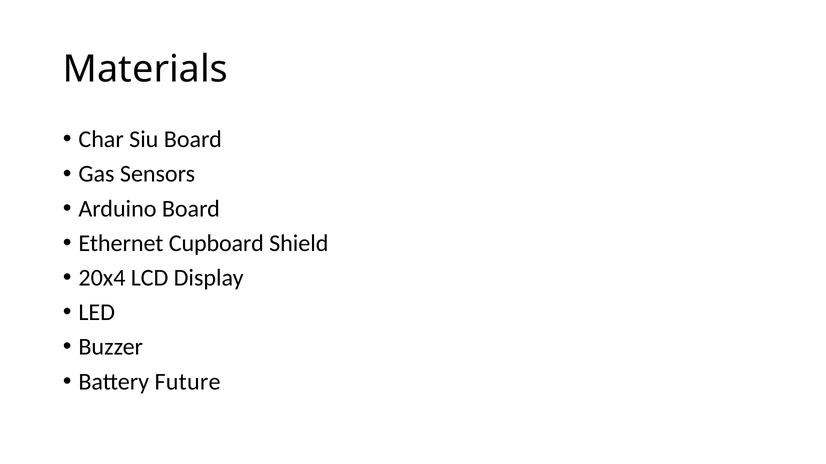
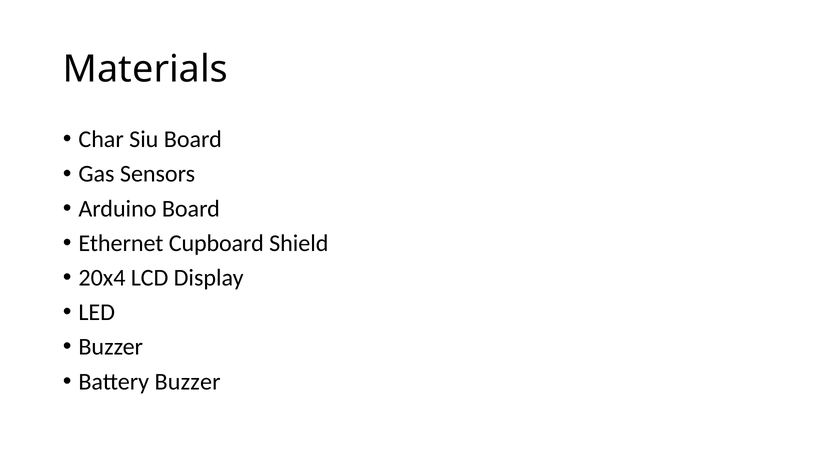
Battery Future: Future -> Buzzer
